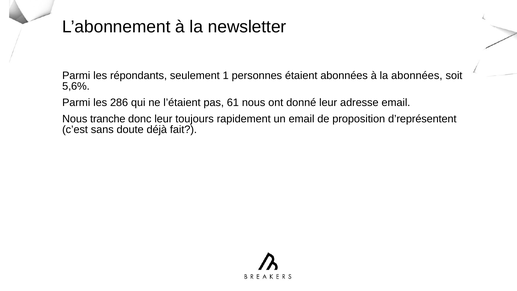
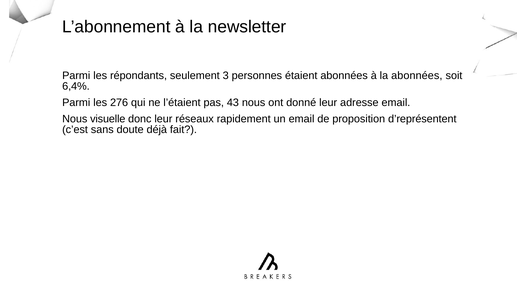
1: 1 -> 3
5,6%: 5,6% -> 6,4%
286: 286 -> 276
61: 61 -> 43
tranche: tranche -> visuelle
toujours: toujours -> réseaux
